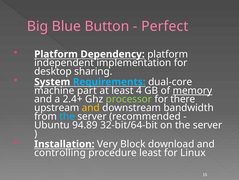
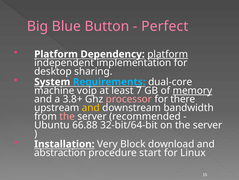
platform at (168, 54) underline: none -> present
part: part -> voip
4: 4 -> 7
2.4+: 2.4+ -> 3.8+
processor colour: light green -> pink
the at (67, 116) colour: light blue -> pink
94.89: 94.89 -> 66.88
controlling: controlling -> abstraction
procedure least: least -> start
